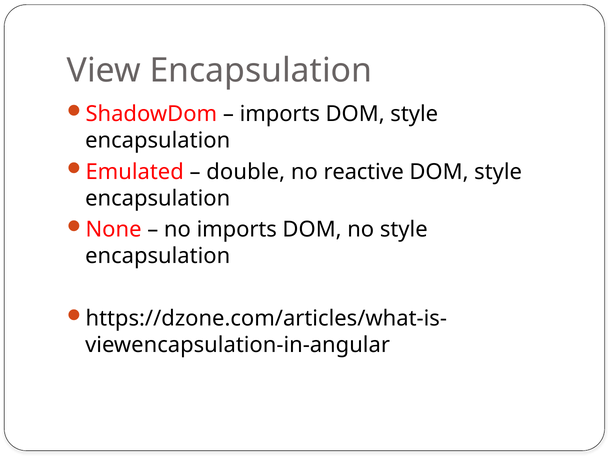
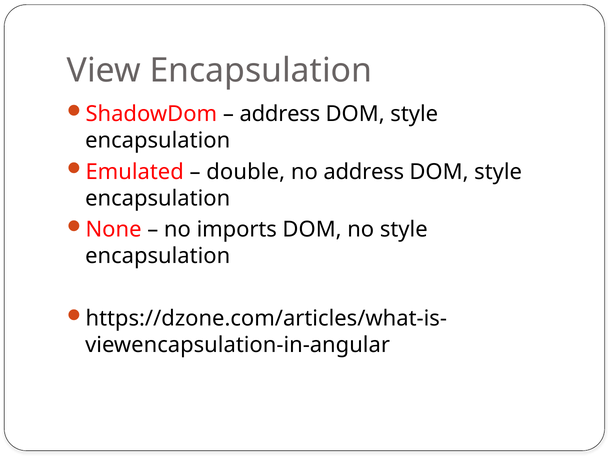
imports at (280, 114): imports -> address
no reactive: reactive -> address
